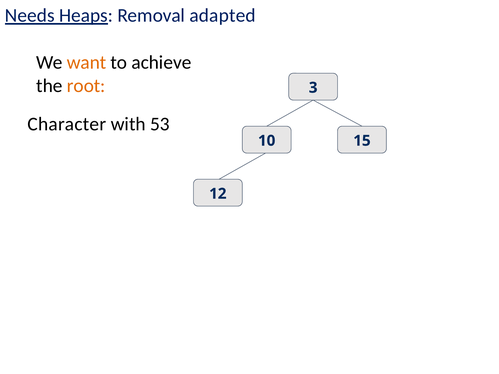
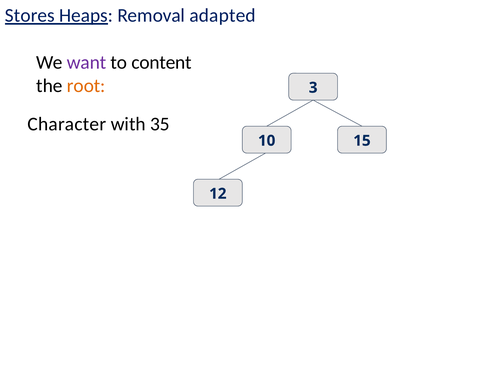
Needs: Needs -> Stores
want colour: orange -> purple
achieve: achieve -> content
53: 53 -> 35
